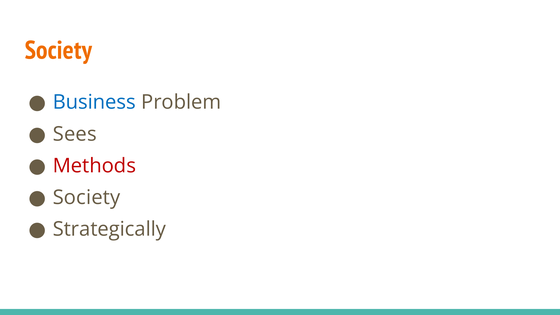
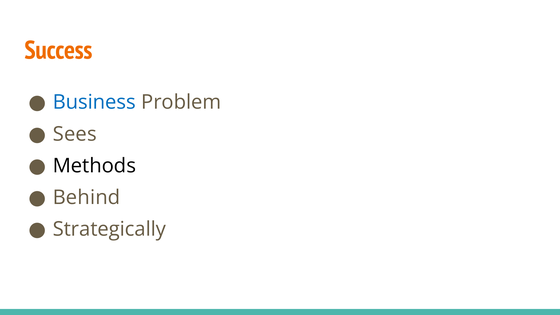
Society at (58, 51): Society -> Success
Methods colour: red -> black
Society at (87, 198): Society -> Behind
